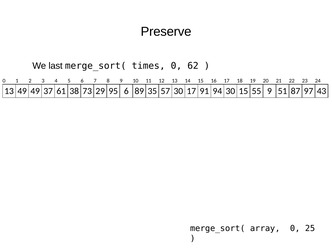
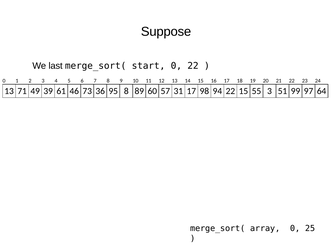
Preserve: Preserve -> Suppose
times: times -> start
0 62: 62 -> 22
13 49: 49 -> 71
37: 37 -> 39
38: 38 -> 46
29: 29 -> 36
95 6: 6 -> 8
35: 35 -> 60
57 30: 30 -> 31
91: 91 -> 98
94 30: 30 -> 22
55 9: 9 -> 3
87: 87 -> 99
43: 43 -> 64
